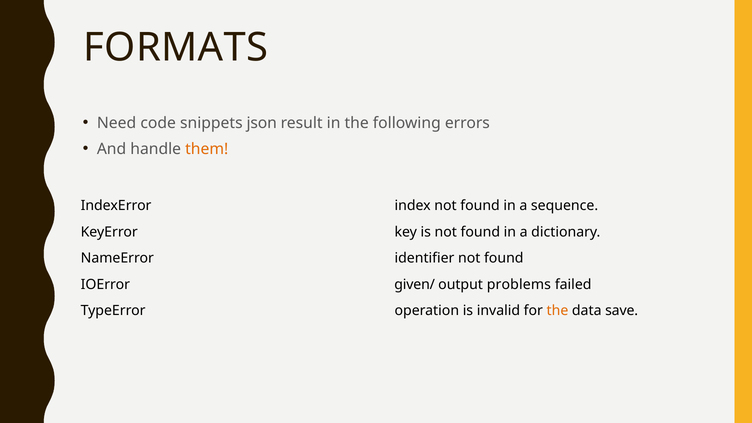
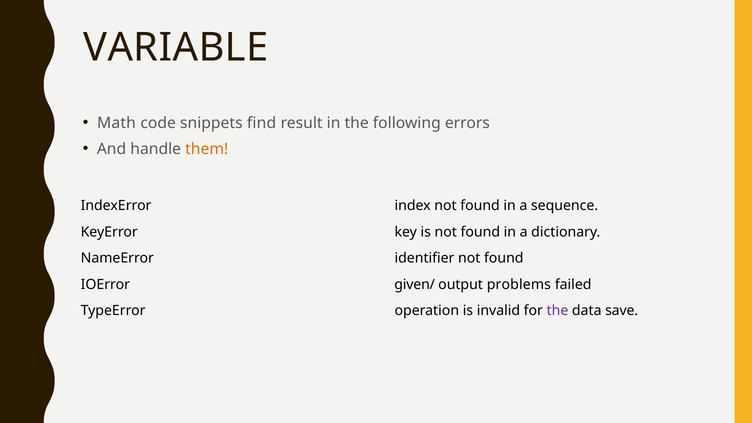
FORMATS: FORMATS -> VARIABLE
Need: Need -> Math
json: json -> find
the at (557, 311) colour: orange -> purple
